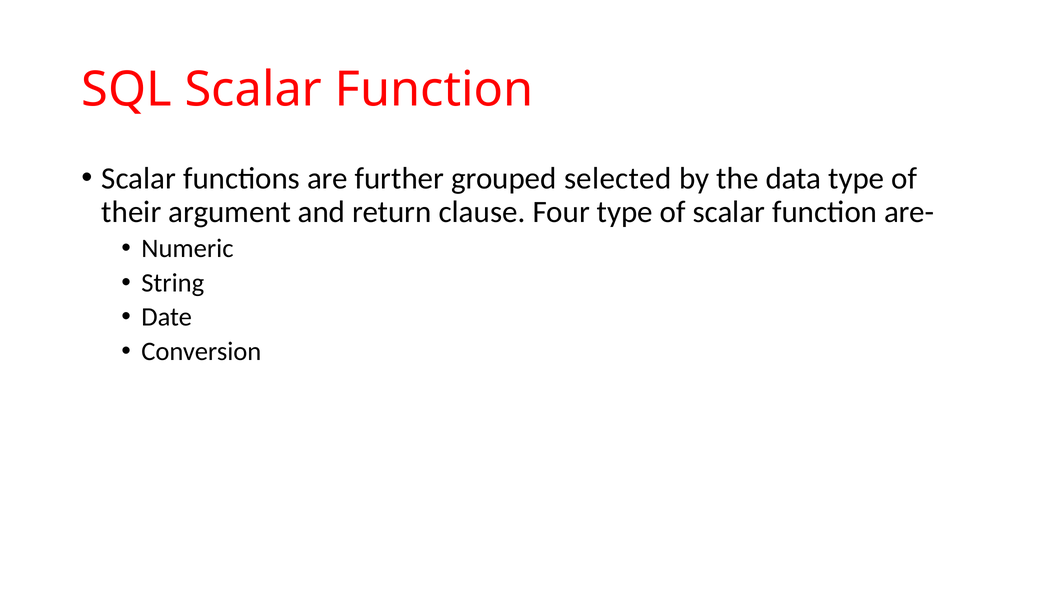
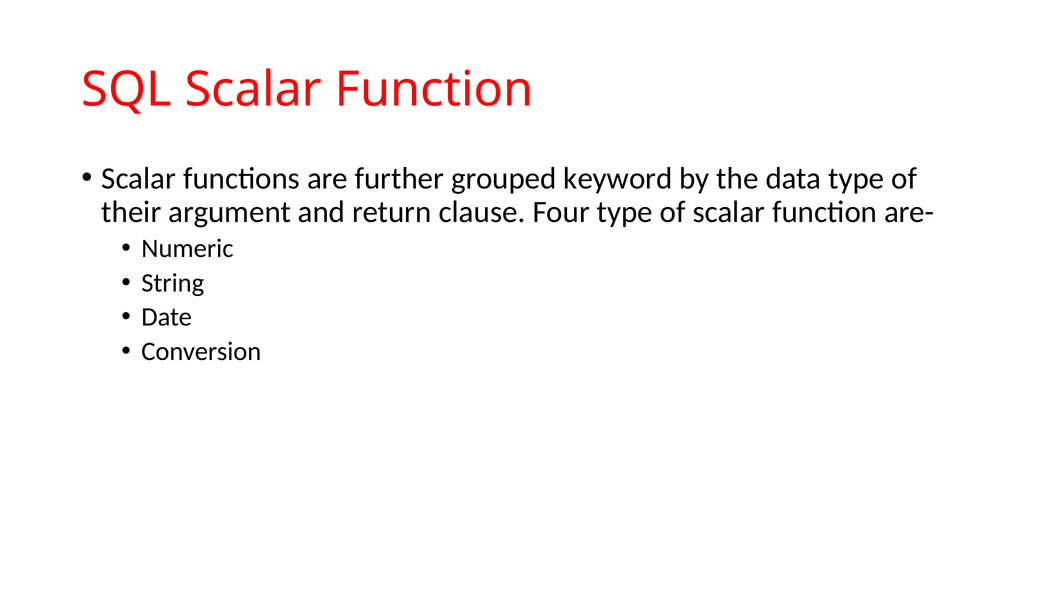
selected: selected -> keyword
